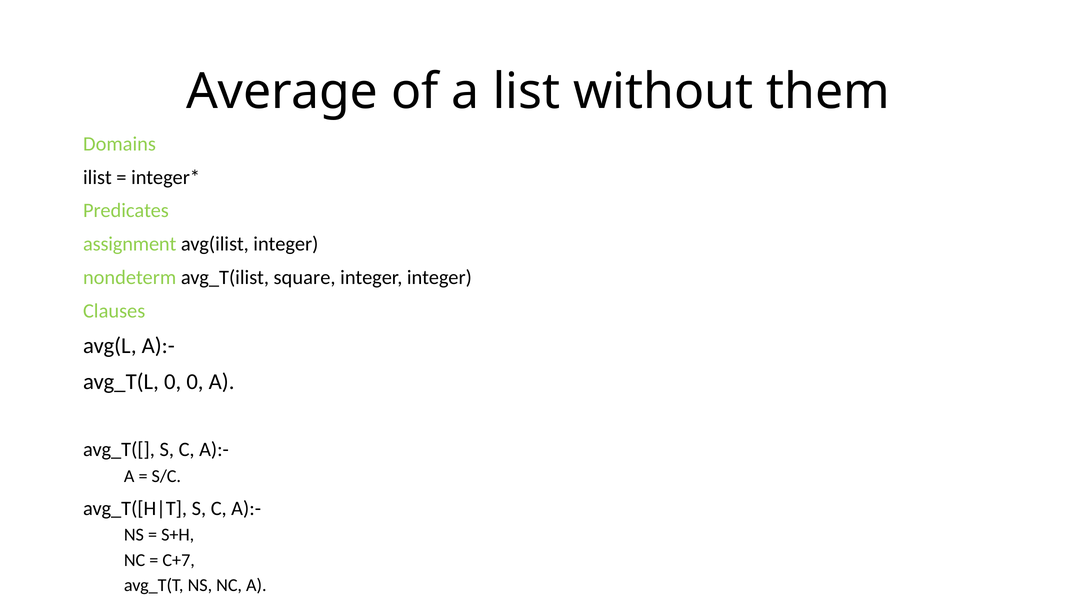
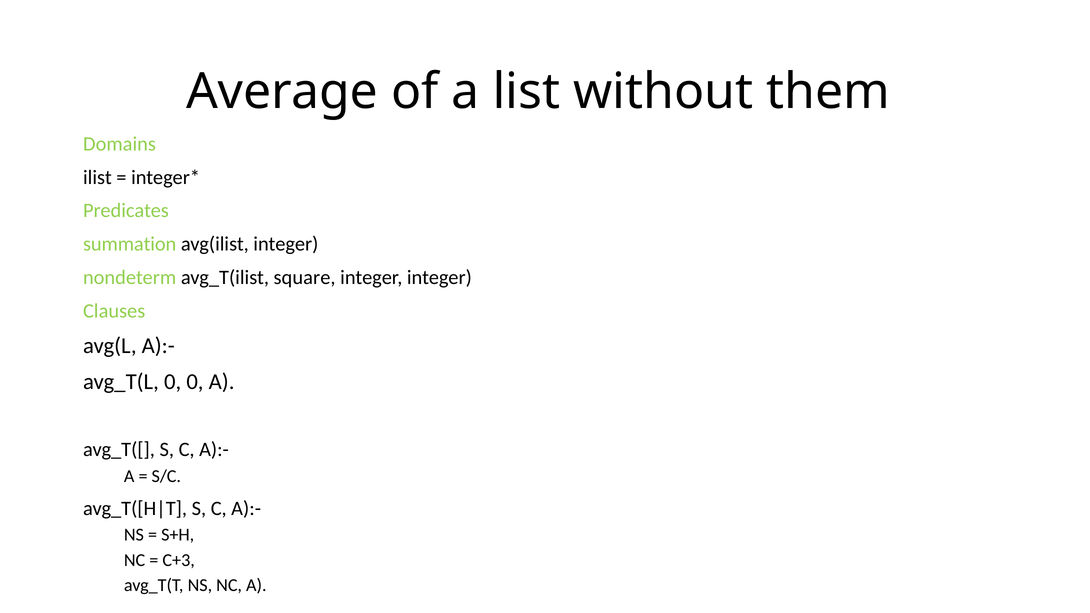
assignment: assignment -> summation
C+7: C+7 -> C+3
